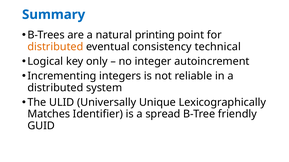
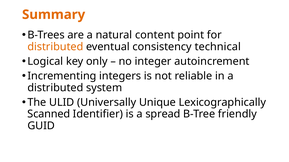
Summary colour: blue -> orange
printing: printing -> content
Matches: Matches -> Scanned
